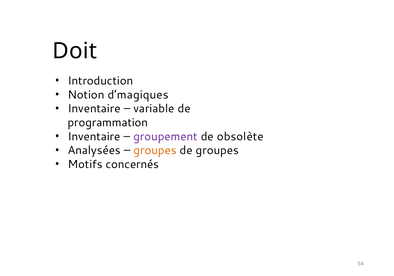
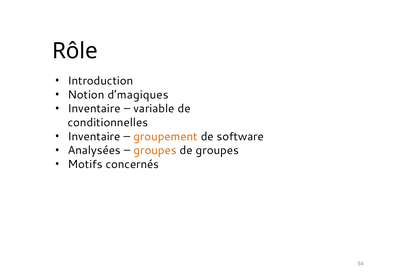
Doit: Doit -> Rôle
programmation: programmation -> conditionnelles
groupement colour: purple -> orange
obsolète: obsolète -> software
